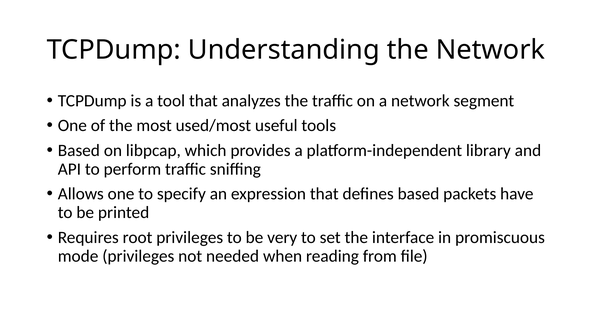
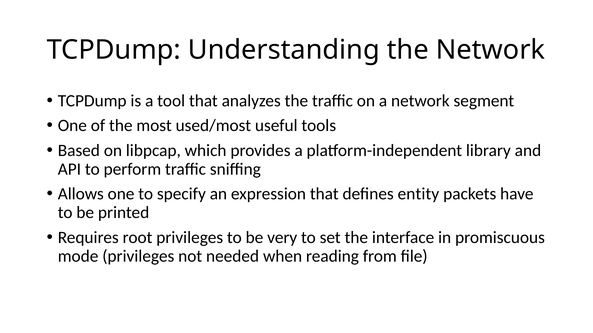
defines based: based -> entity
